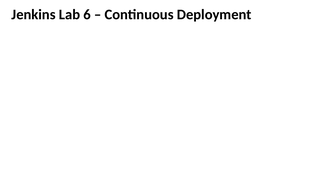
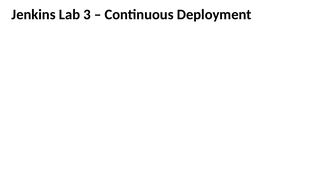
6: 6 -> 3
